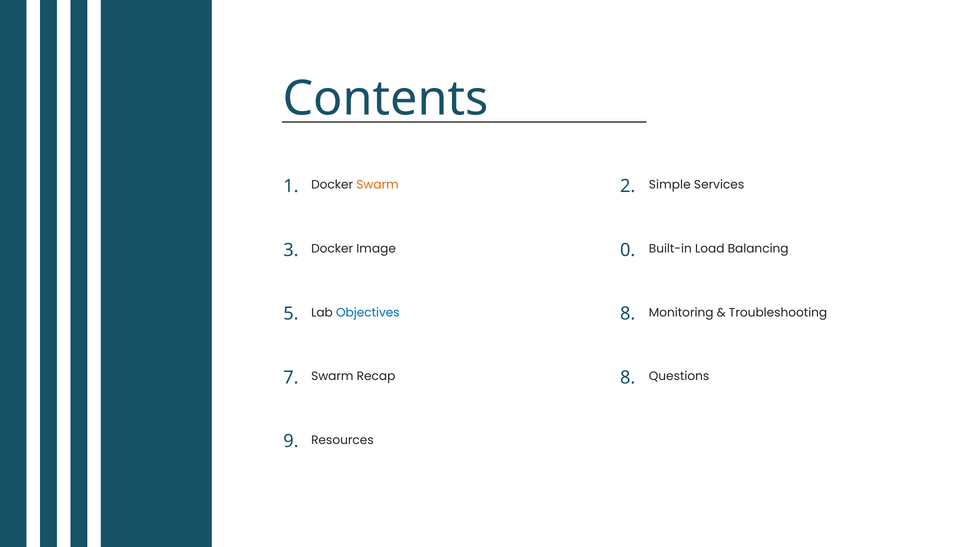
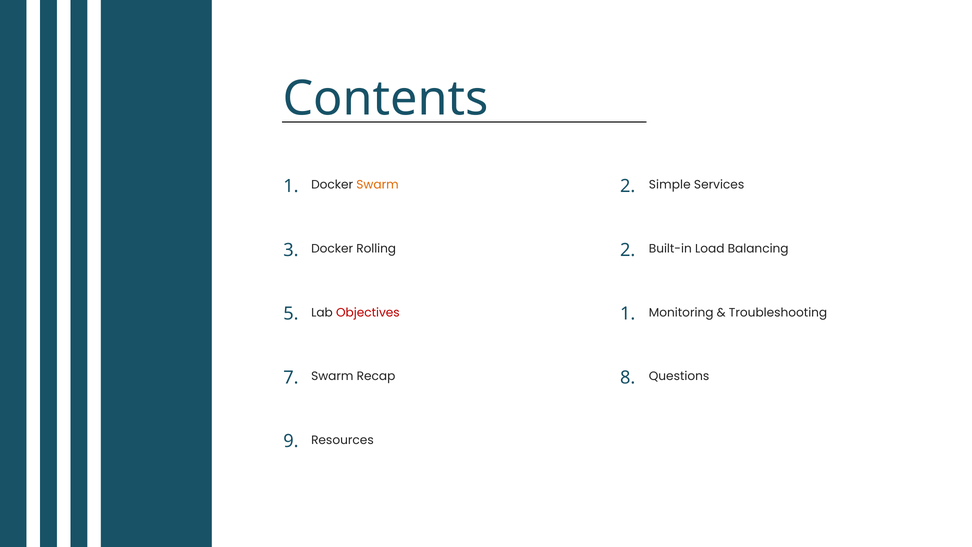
3 0: 0 -> 2
Image: Image -> Rolling
5 8: 8 -> 1
Objectives colour: blue -> red
